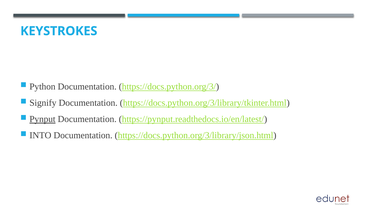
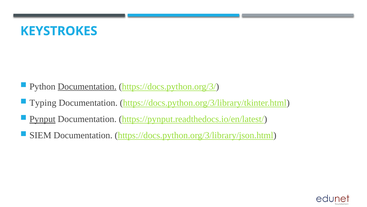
Documentation at (87, 86) underline: none -> present
Signify: Signify -> Typing
INTO: INTO -> SIEM
